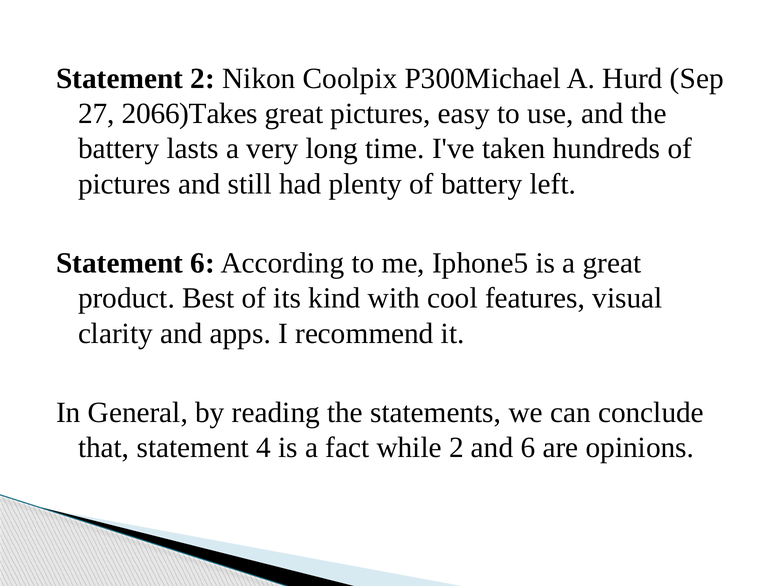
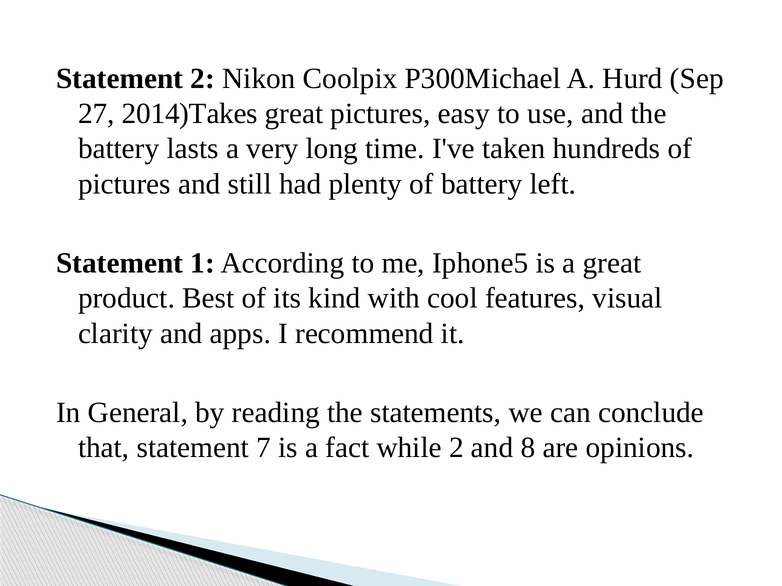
2066)Takes: 2066)Takes -> 2014)Takes
Statement 6: 6 -> 1
4: 4 -> 7
and 6: 6 -> 8
